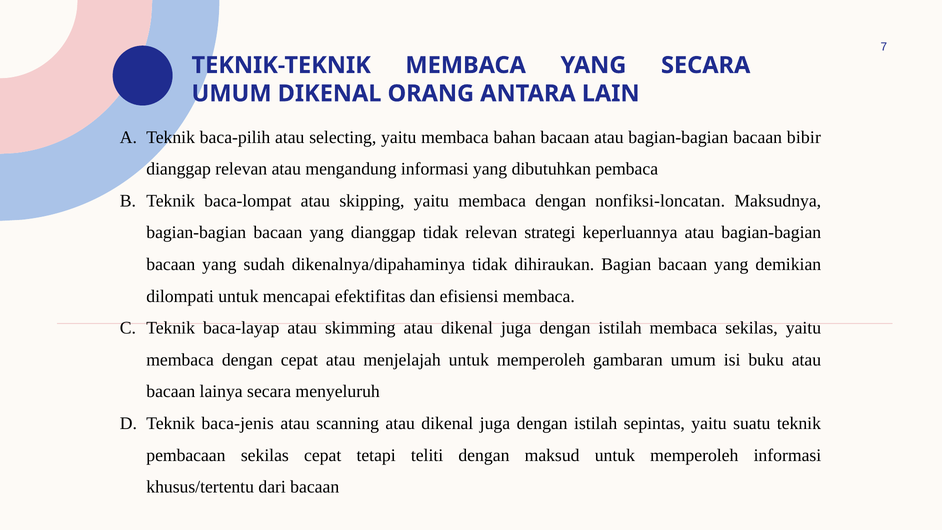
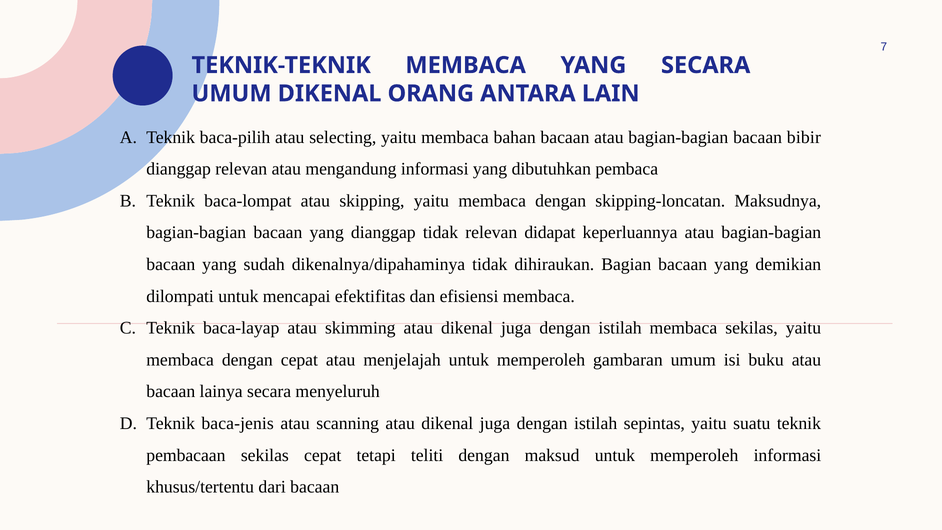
nonfiksi-loncatan: nonfiksi-loncatan -> skipping-loncatan
strategi: strategi -> didapat
